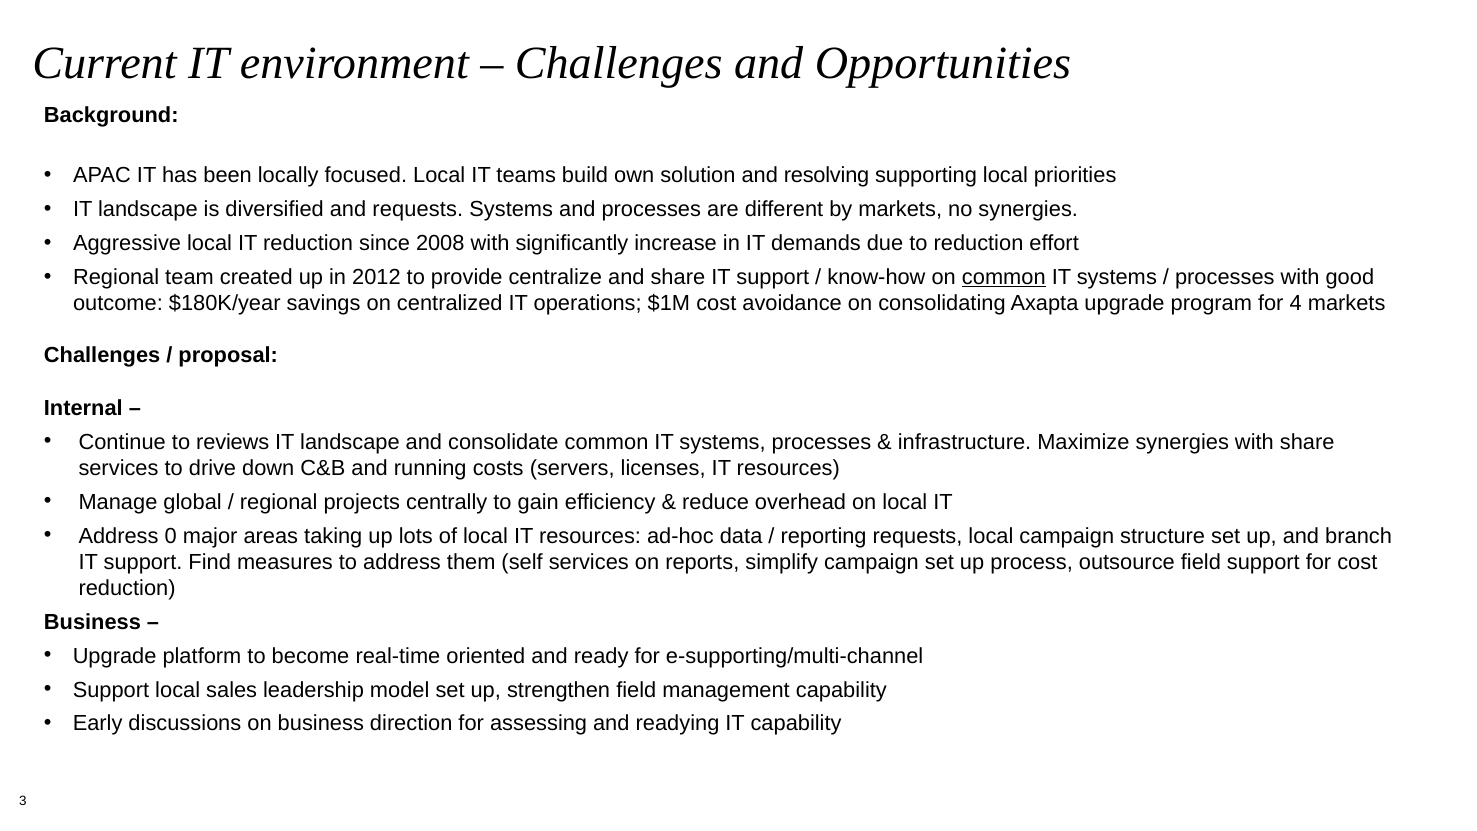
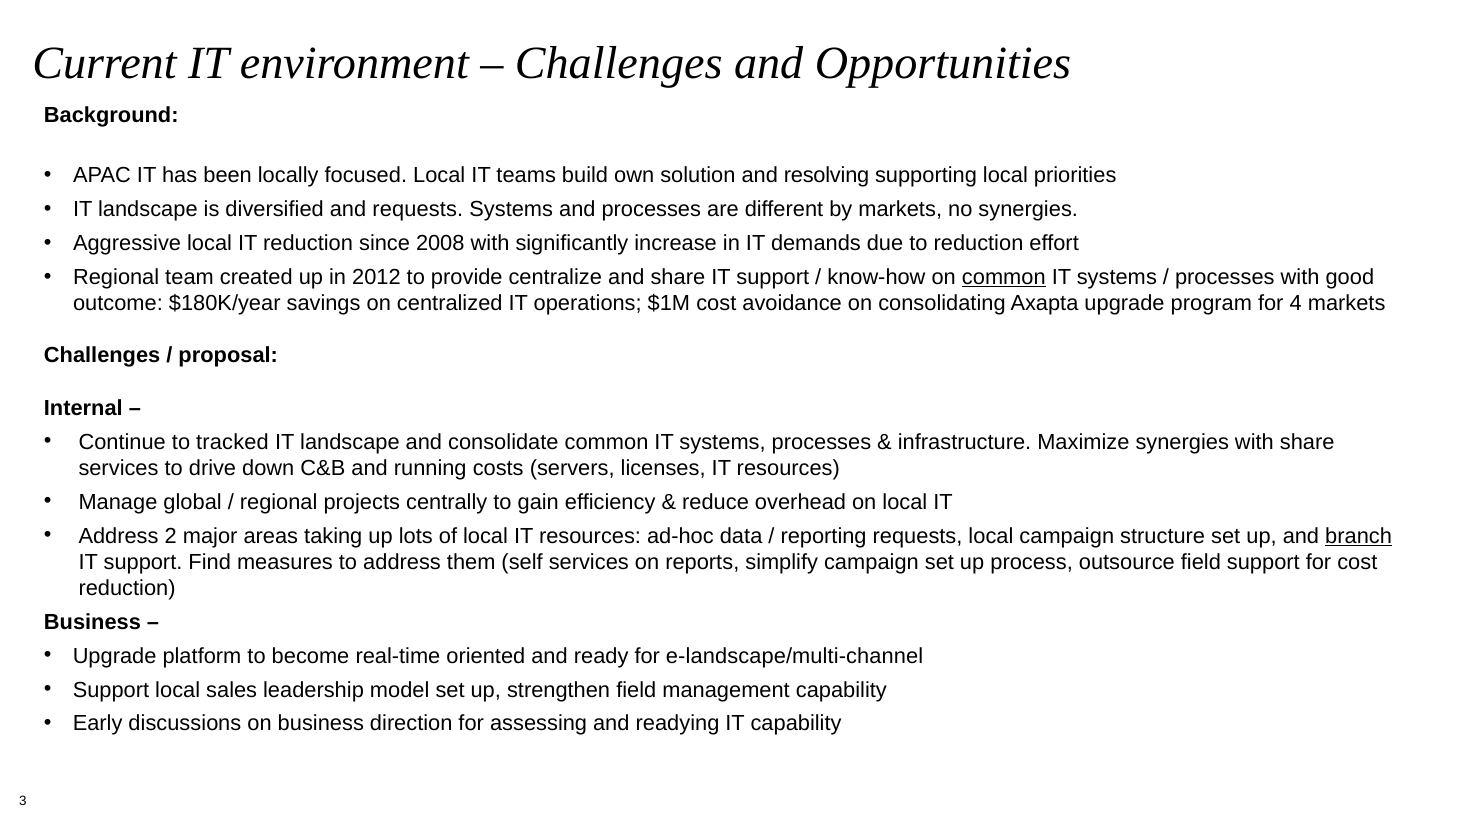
reviews: reviews -> tracked
0: 0 -> 2
branch underline: none -> present
e-supporting/multi-channel: e-supporting/multi-channel -> e-landscape/multi-channel
